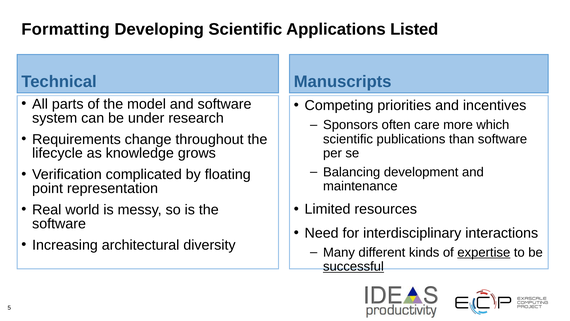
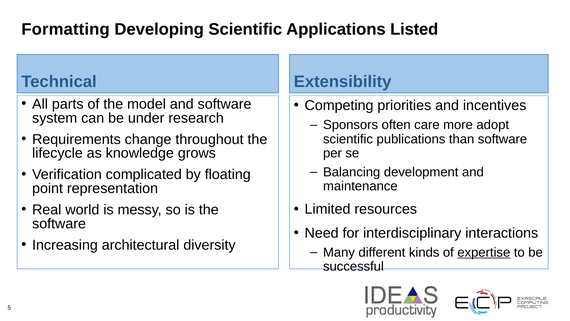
Manuscripts: Manuscripts -> Extensibility
which: which -> adopt
successful underline: present -> none
